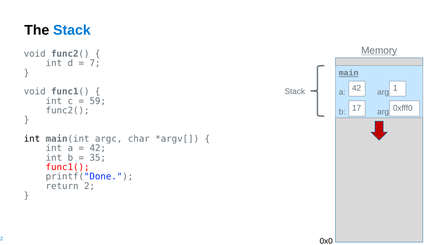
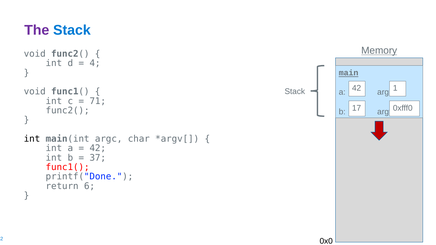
The colour: black -> purple
7: 7 -> 4
59: 59 -> 71
35: 35 -> 37
2: 2 -> 6
